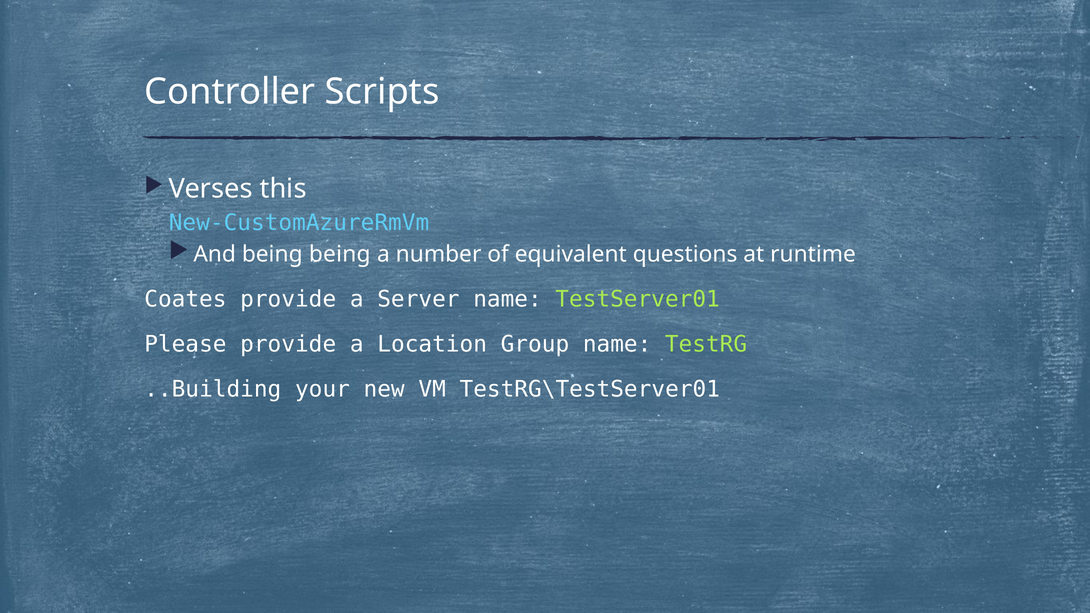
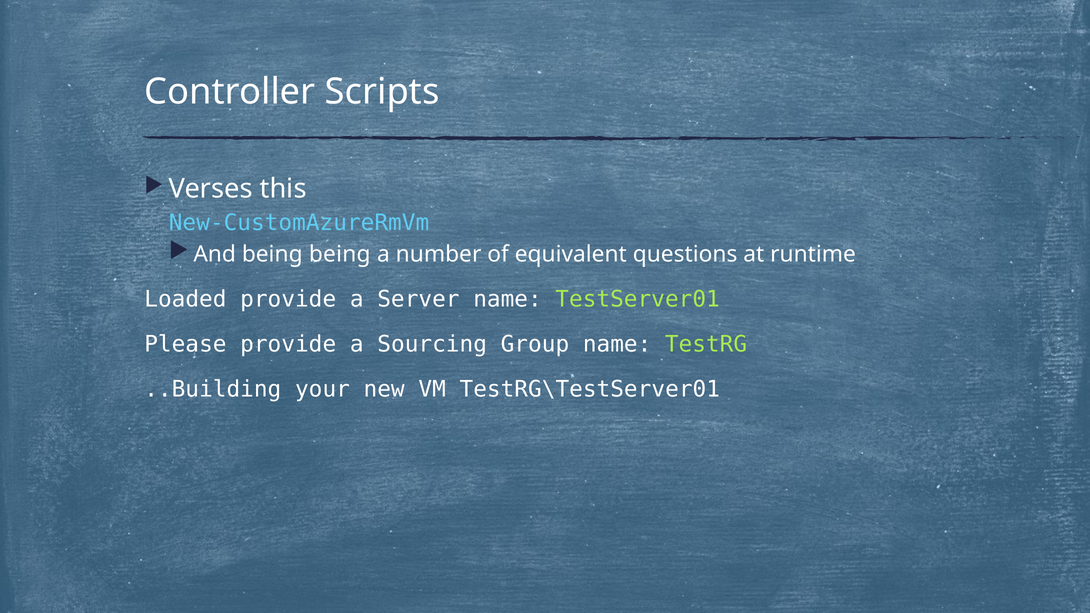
Coates: Coates -> Loaded
Location: Location -> Sourcing
